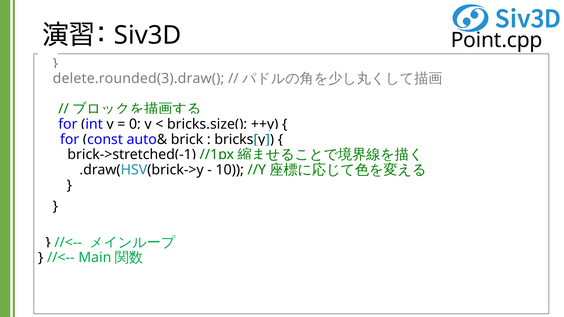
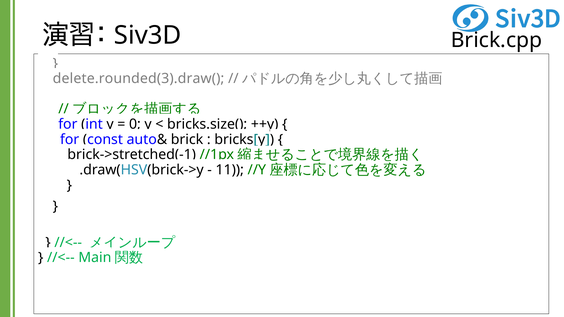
Point.cpp: Point.cpp -> Brick.cpp
10: 10 -> 11
